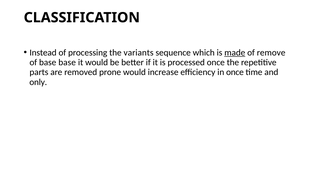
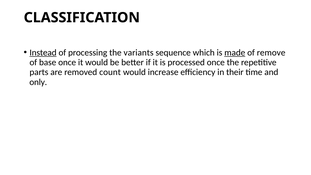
Instead underline: none -> present
base base: base -> once
prone: prone -> count
in once: once -> their
